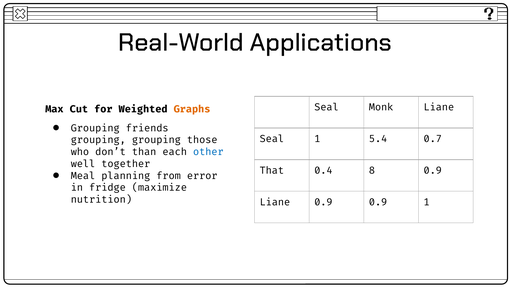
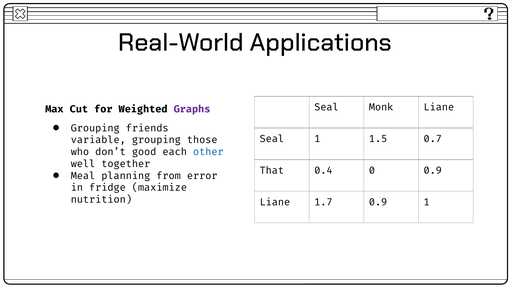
Graphs colour: orange -> purple
5.4: 5.4 -> 1.5
grouping at (98, 140): grouping -> variable
than: than -> good
8: 8 -> 0
Liane 0.9: 0.9 -> 1.7
